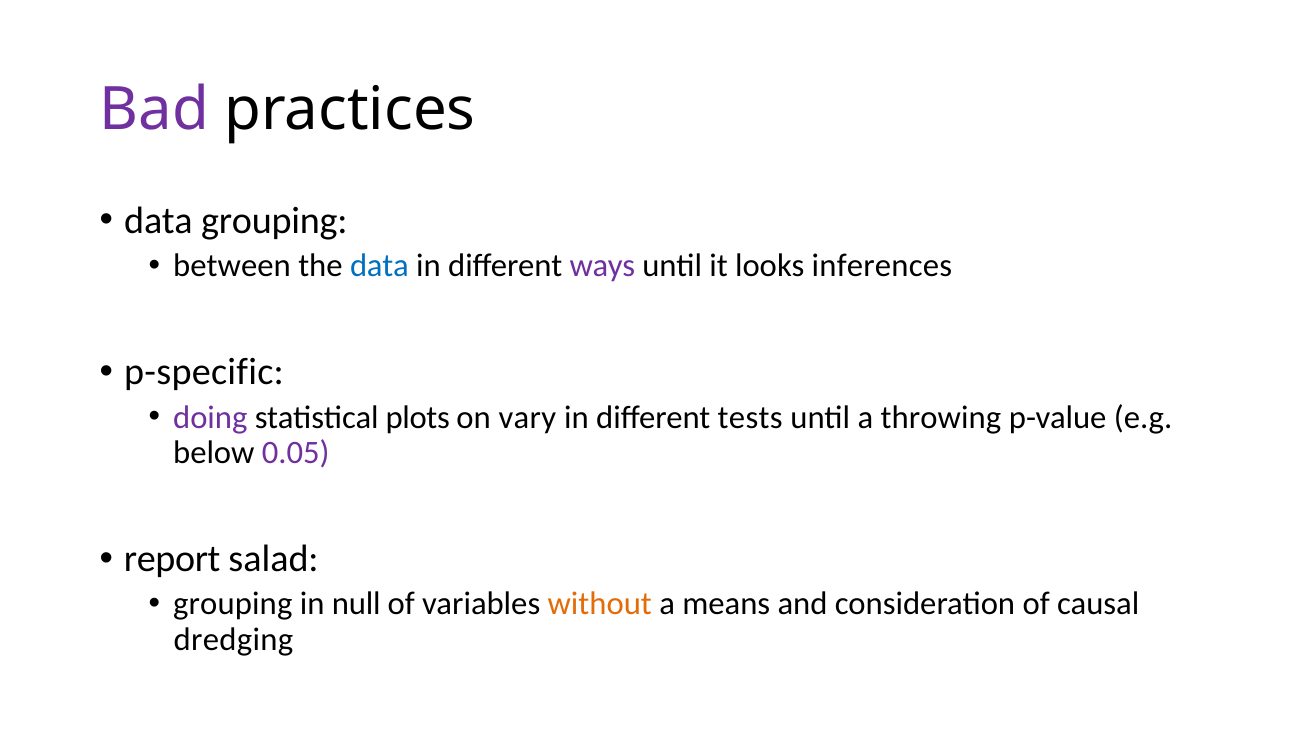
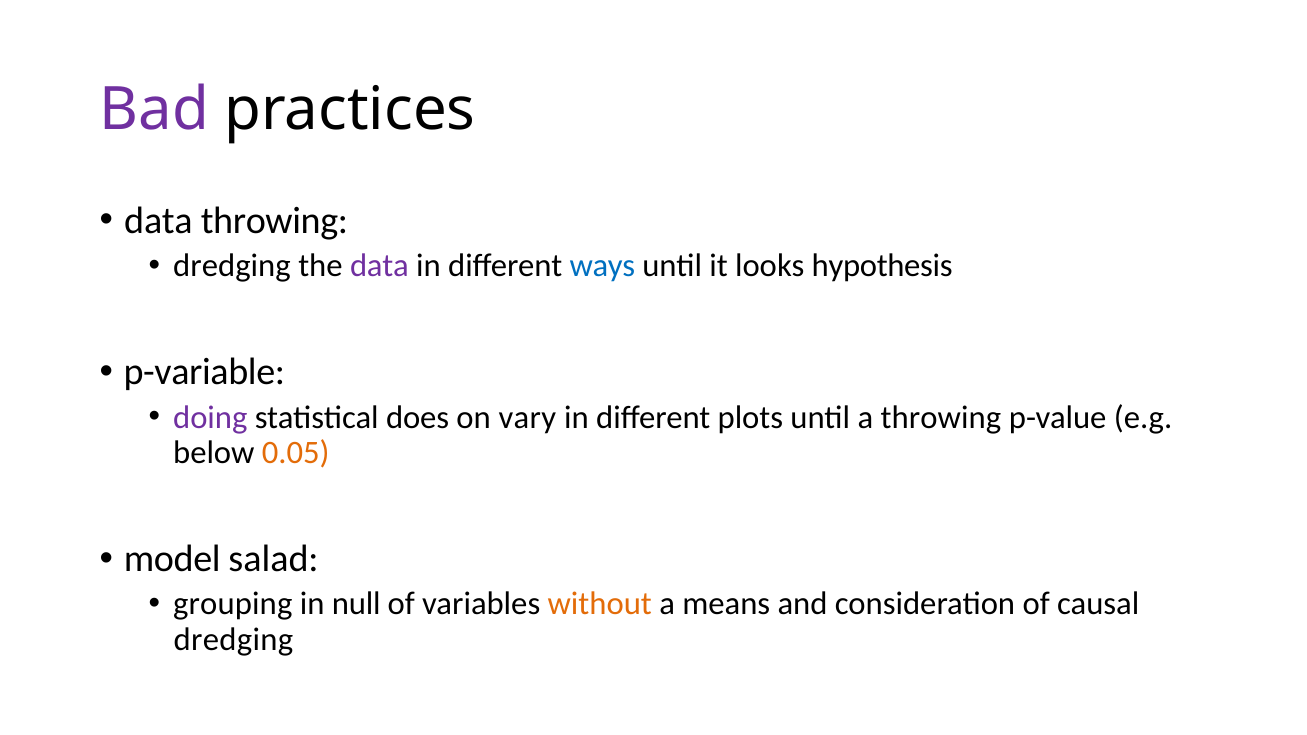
data grouping: grouping -> throwing
between at (232, 266): between -> dredging
data at (379, 266) colour: blue -> purple
ways colour: purple -> blue
inferences: inferences -> hypothesis
p-specific: p-specific -> p-variable
plots: plots -> does
tests: tests -> plots
0.05 colour: purple -> orange
report: report -> model
